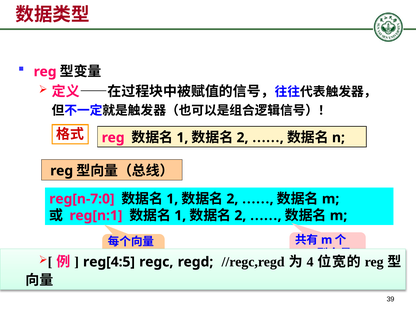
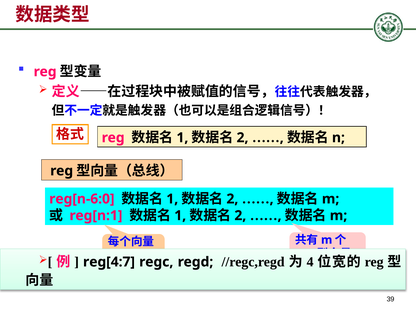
reg[n-7:0: reg[n-7:0 -> reg[n-6:0
reg[4:5: reg[4:5 -> reg[4:7
